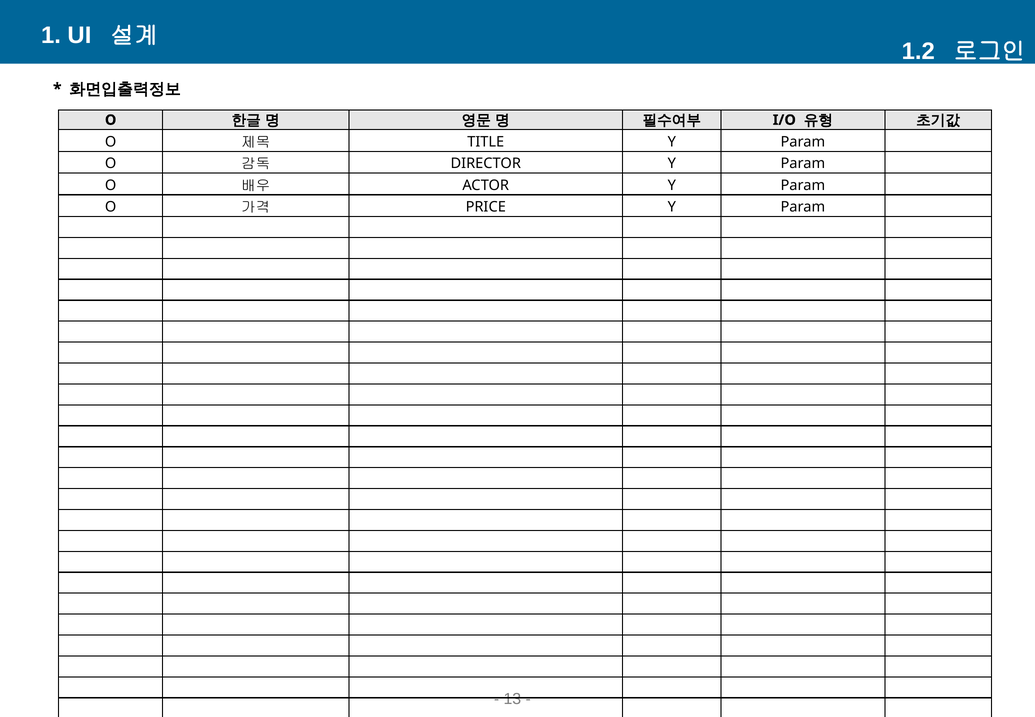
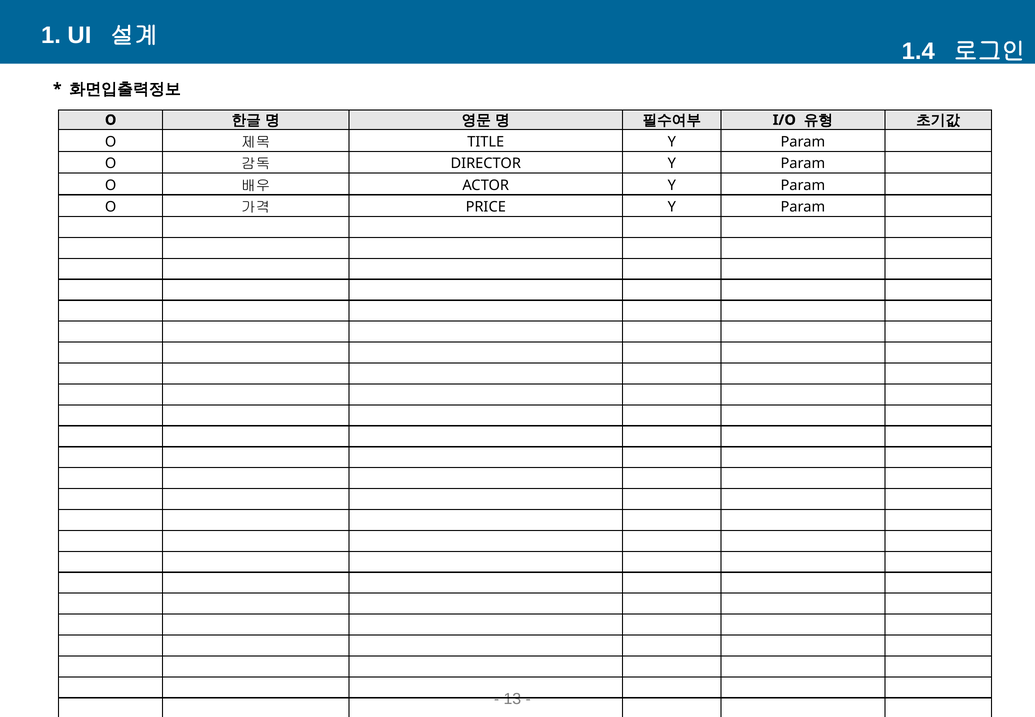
1.2: 1.2 -> 1.4
